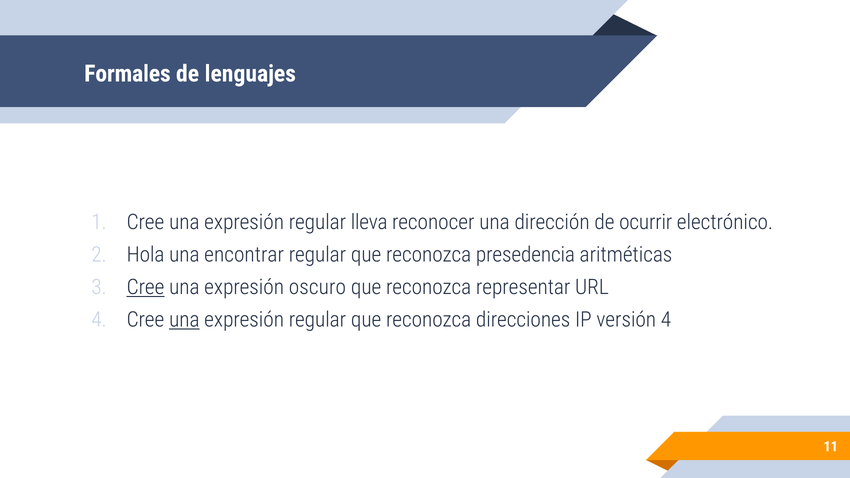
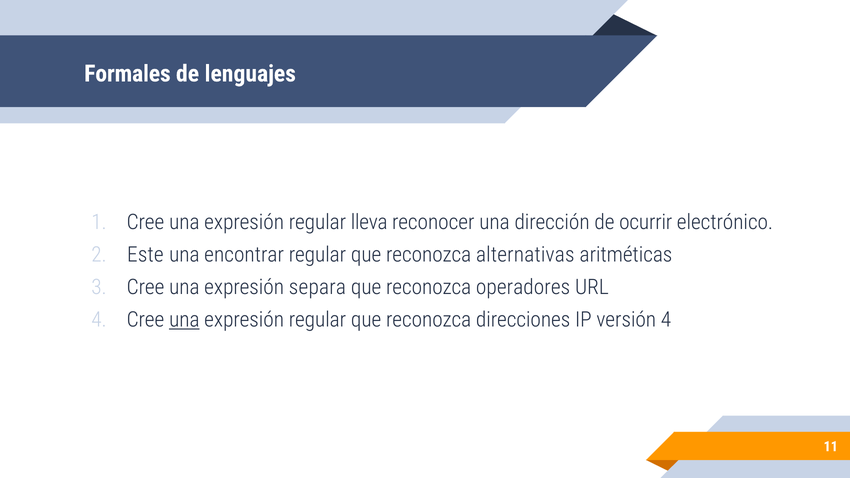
Hola: Hola -> Este
presedencia: presedencia -> alternativas
Cree at (146, 287) underline: present -> none
oscuro: oscuro -> separa
representar: representar -> operadores
